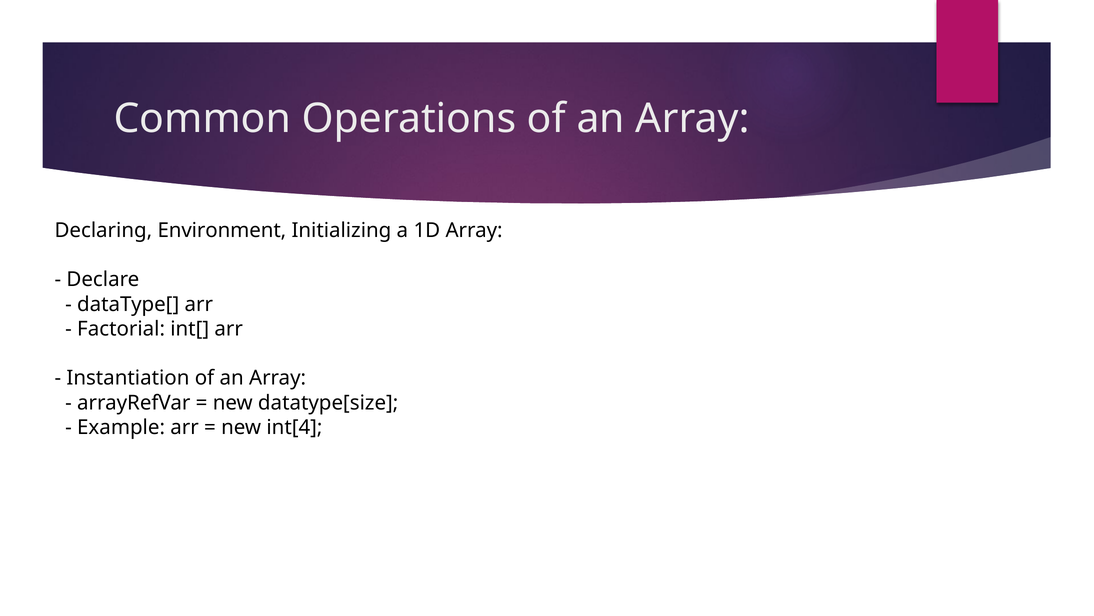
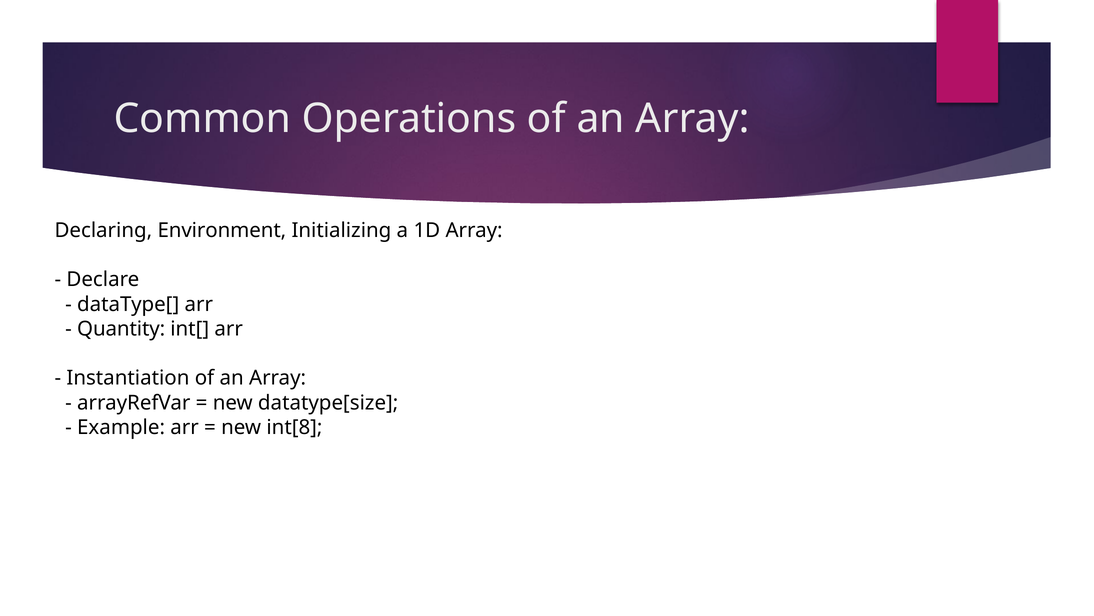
Factorial: Factorial -> Quantity
int[4: int[4 -> int[8
